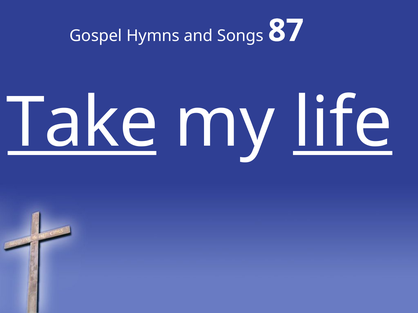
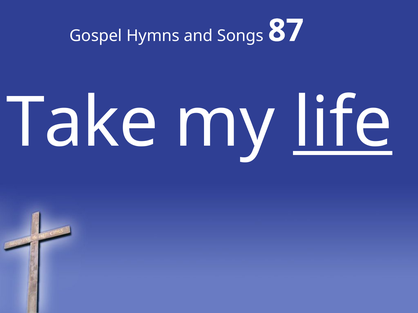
Take underline: present -> none
